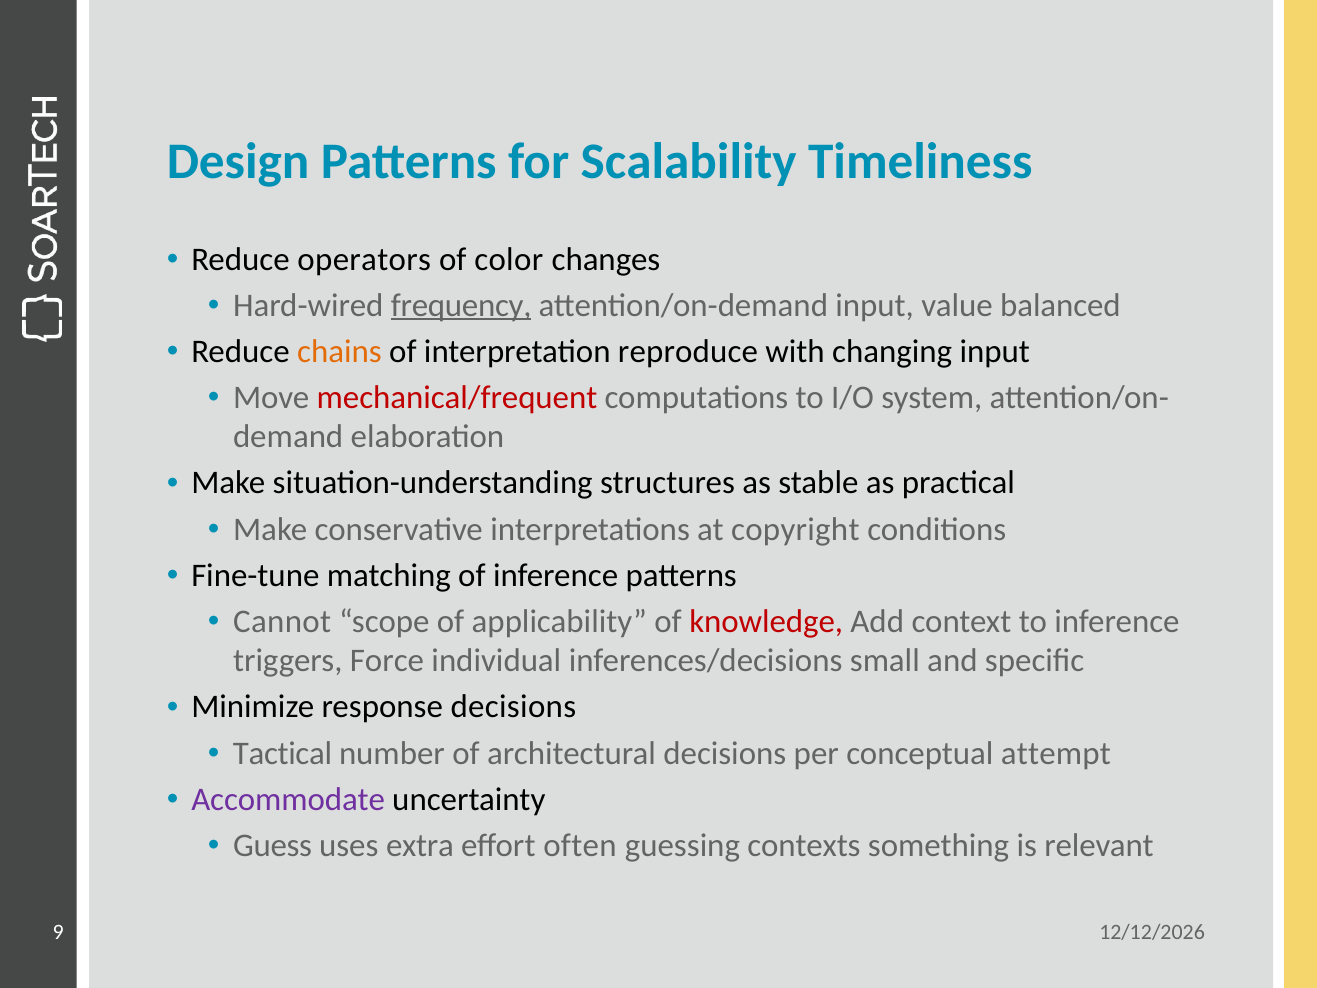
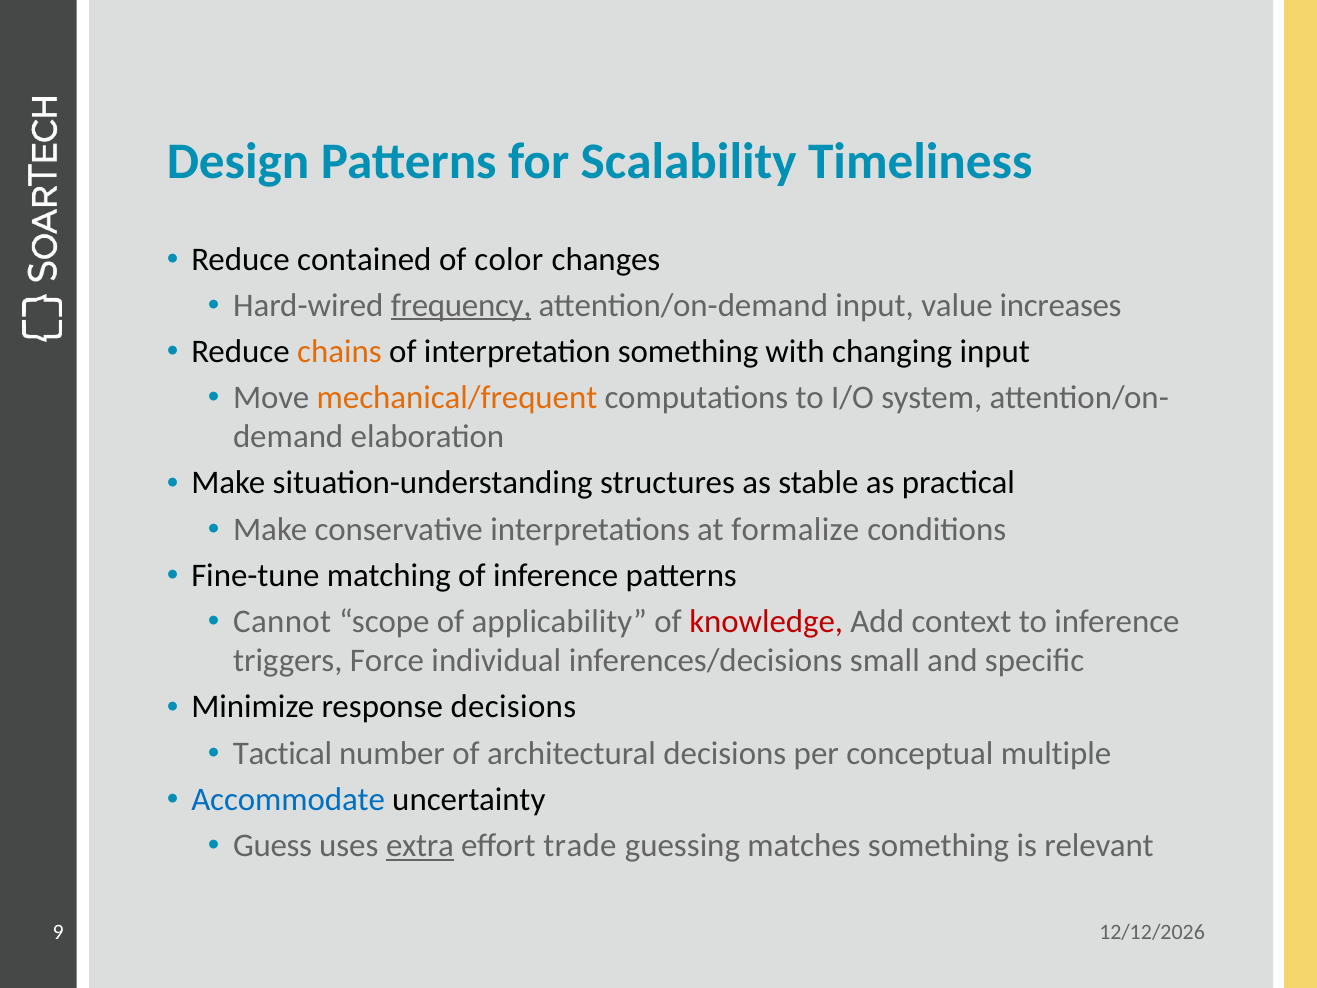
operators: operators -> contained
balanced: balanced -> increases
interpretation reproduce: reproduce -> something
mechanical/frequent colour: red -> orange
copyright: copyright -> formalize
attempt: attempt -> multiple
Accommodate colour: purple -> blue
extra underline: none -> present
often: often -> trade
contexts: contexts -> matches
